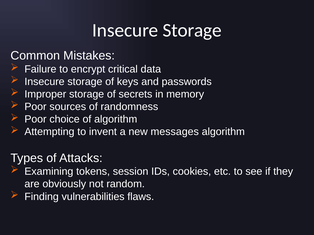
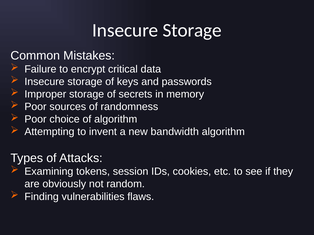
messages: messages -> bandwidth
